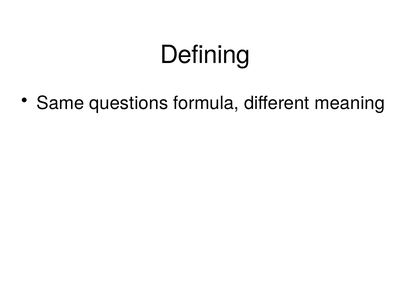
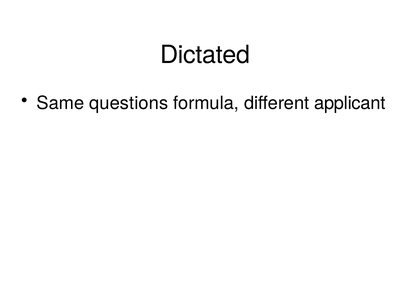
Defining: Defining -> Dictated
meaning: meaning -> applicant
